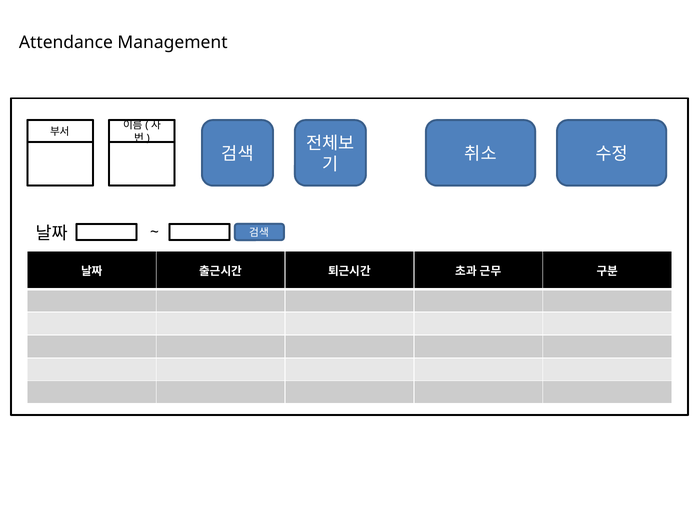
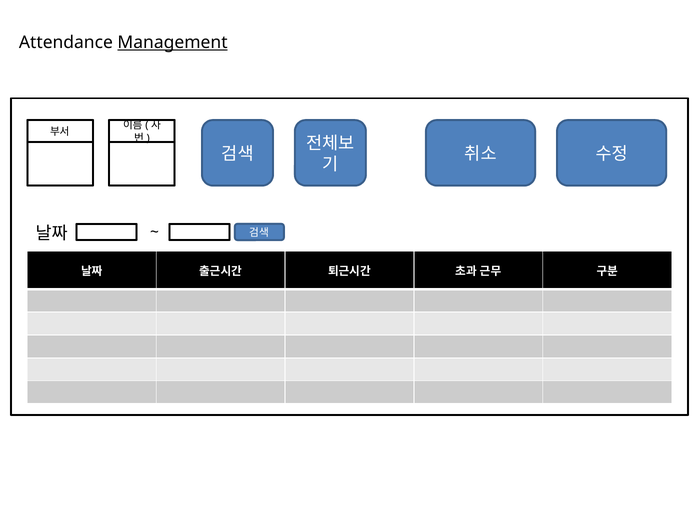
Management underline: none -> present
